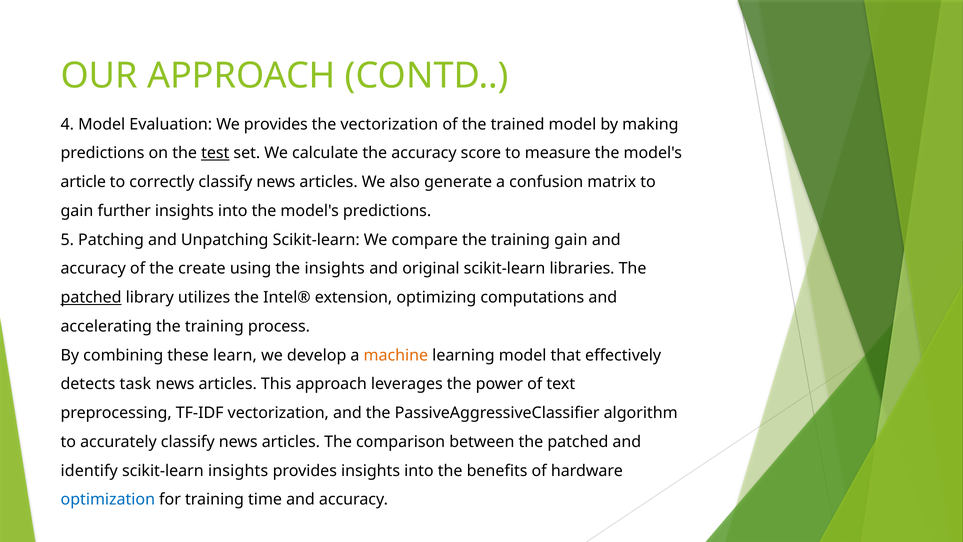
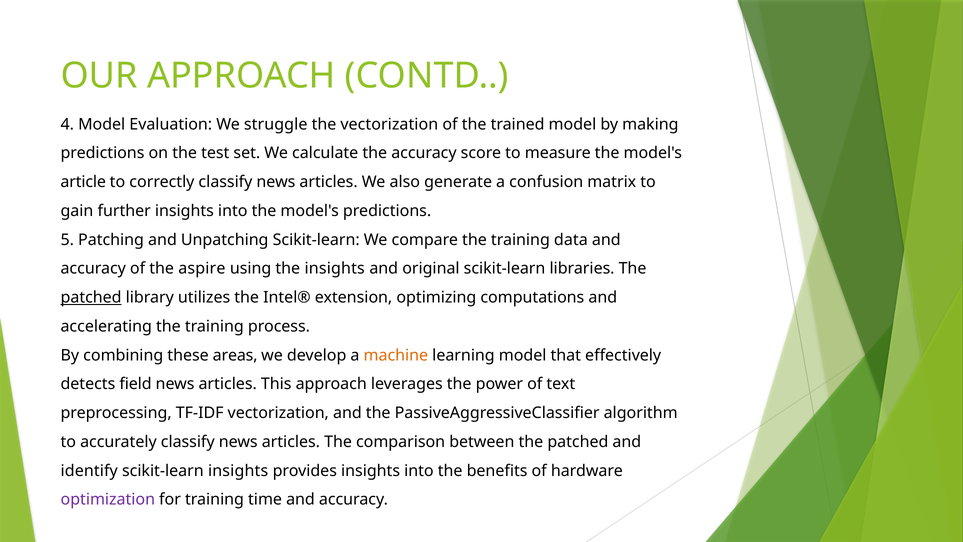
We provides: provides -> struggle
test underline: present -> none
training gain: gain -> data
create: create -> aspire
learn: learn -> areas
task: task -> field
optimization colour: blue -> purple
